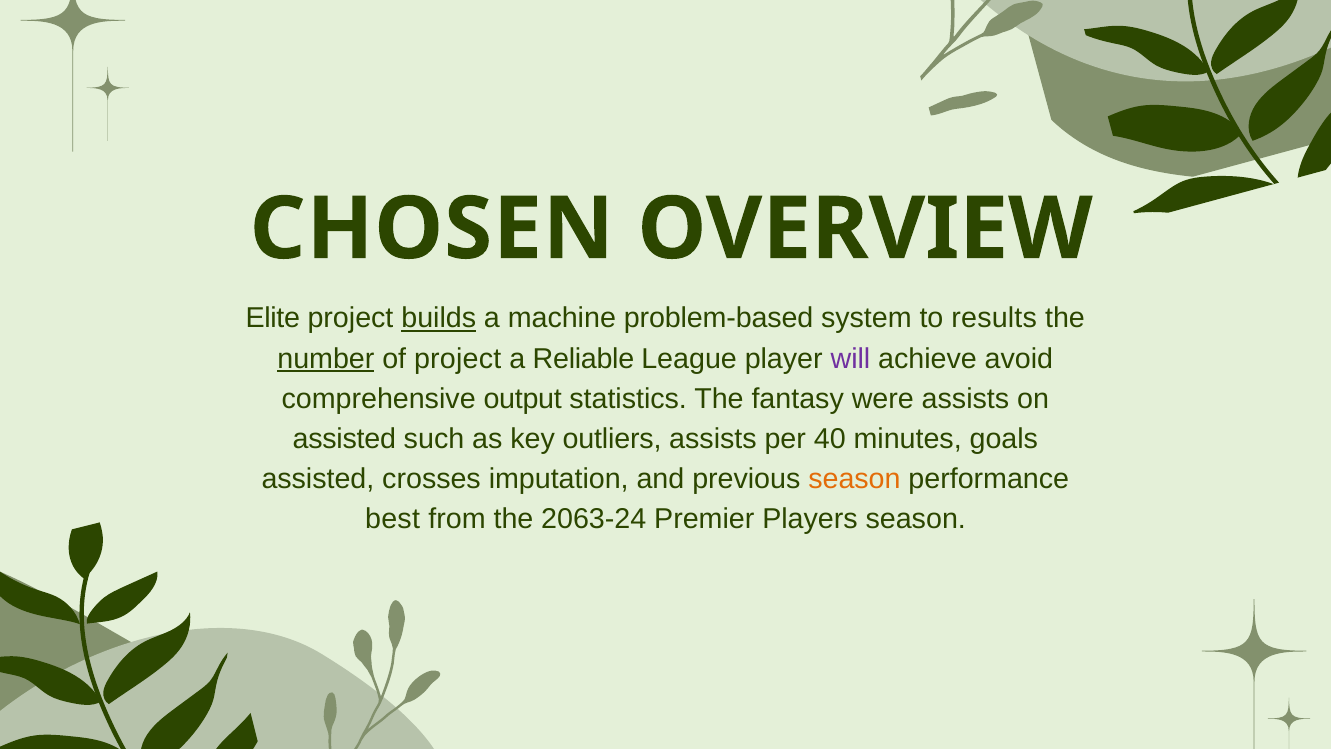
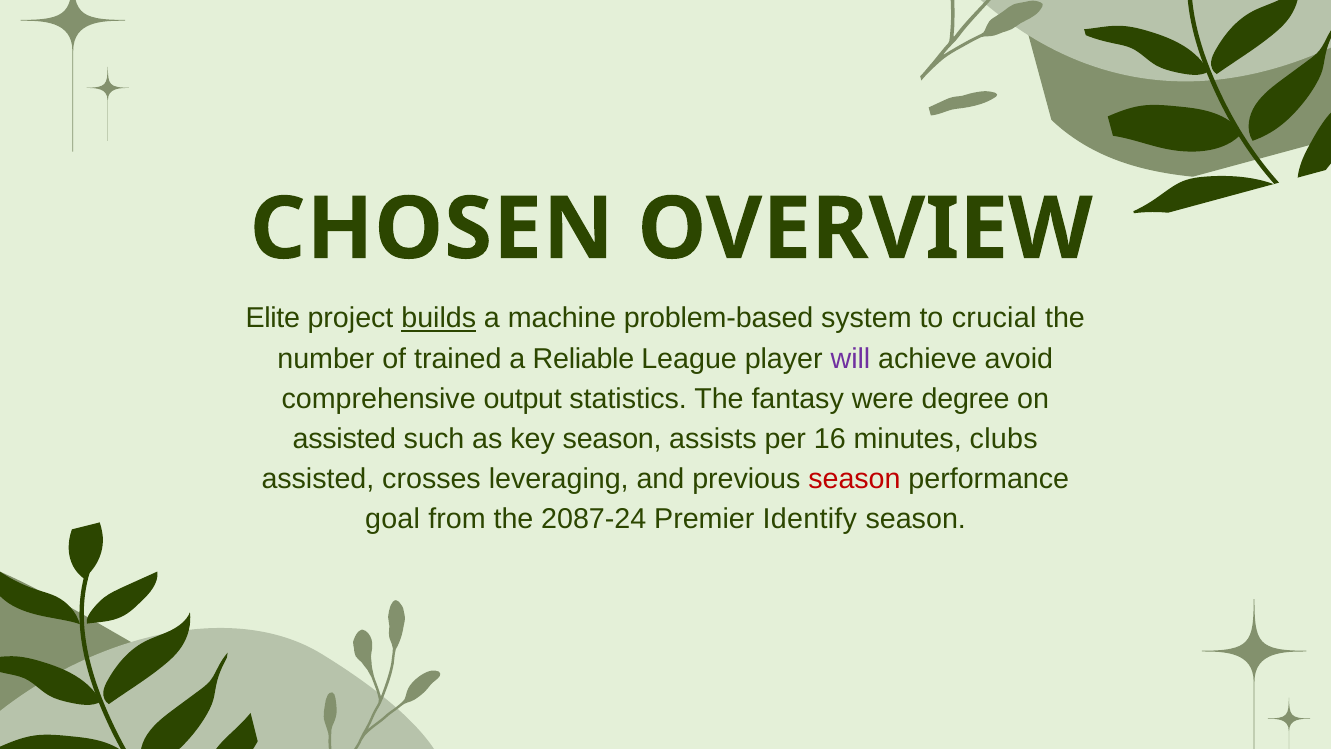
results: results -> crucial
number underline: present -> none
of project: project -> trained
were assists: assists -> degree
key outliers: outliers -> season
40: 40 -> 16
goals: goals -> clubs
imputation: imputation -> leveraging
season at (854, 479) colour: orange -> red
best: best -> goal
2063-24: 2063-24 -> 2087-24
Players: Players -> Identify
